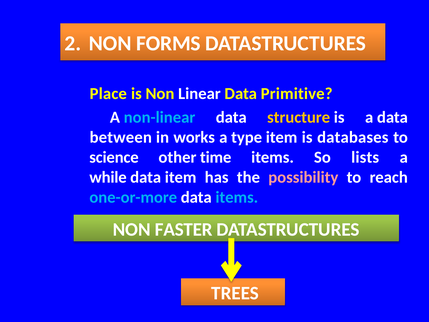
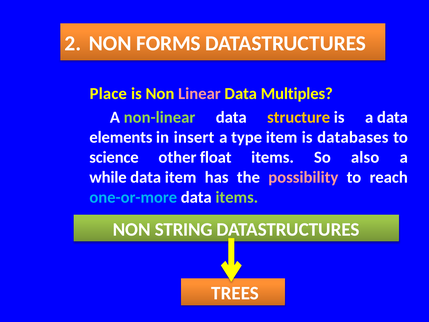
Linear colour: white -> pink
Primitive: Primitive -> Multiples
non-linear colour: light blue -> light green
between: between -> elements
works: works -> insert
time: time -> float
lists: lists -> also
items at (237, 197) colour: light blue -> light green
FASTER: FASTER -> STRING
